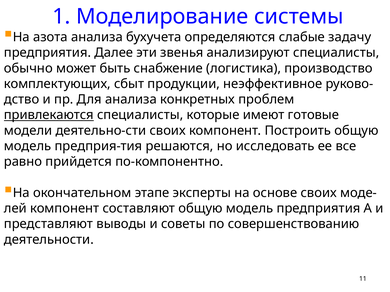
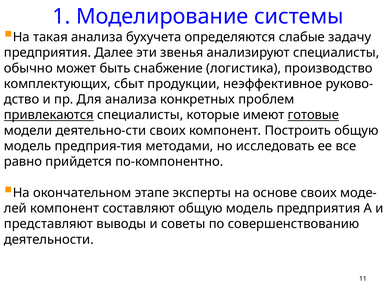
азота: азота -> такая
готовые underline: none -> present
решаются: решаются -> методами
